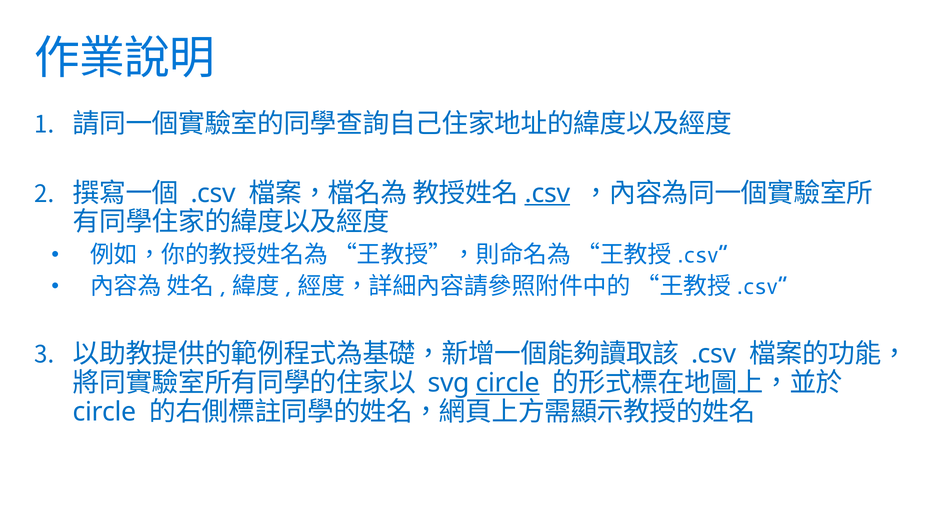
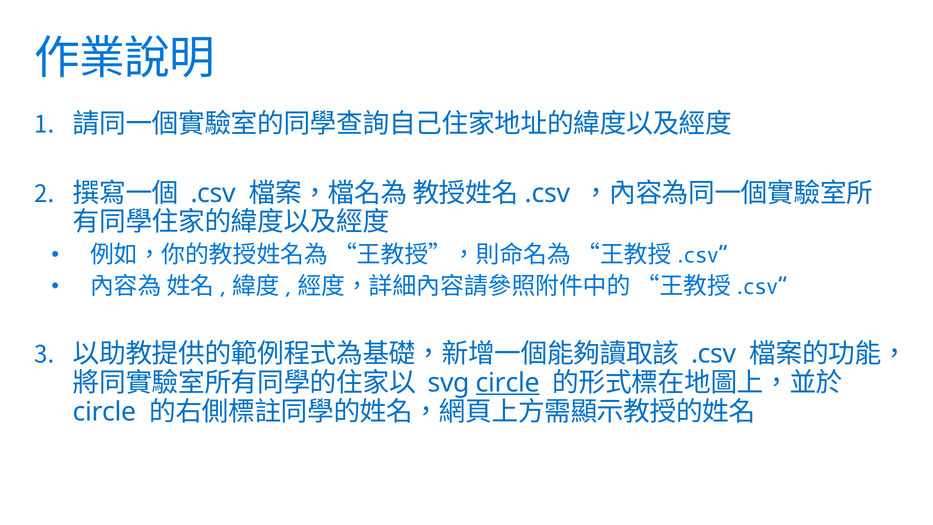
.csv at (547, 193) underline: present -> none
